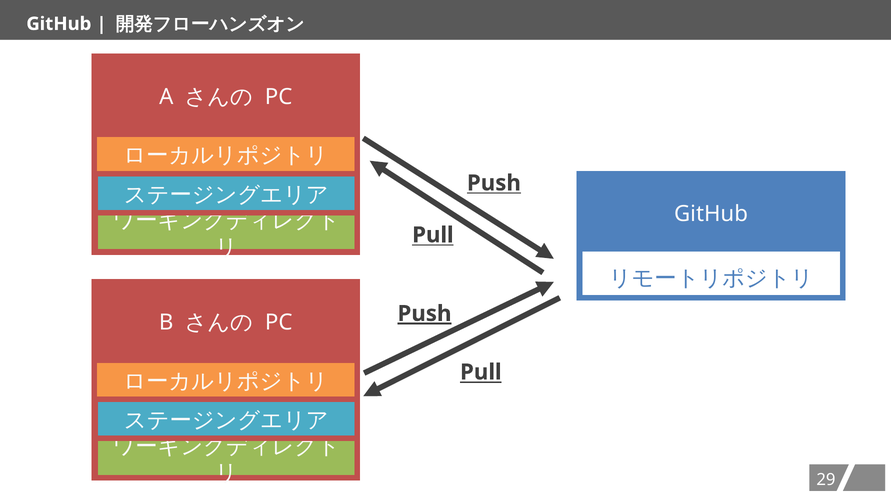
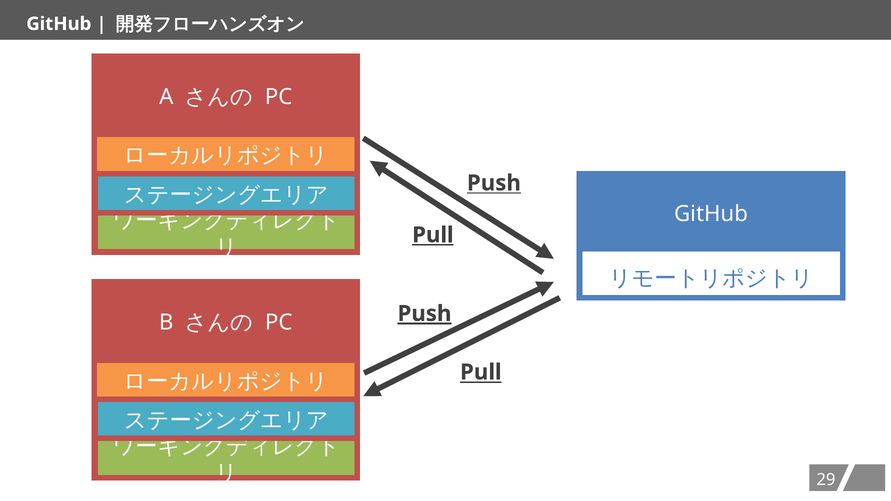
Pull at (433, 235) underline: none -> present
